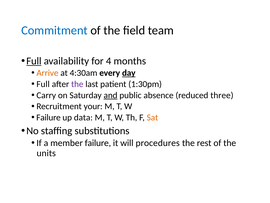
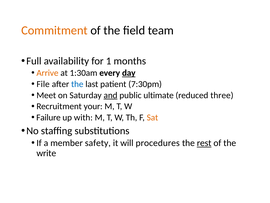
Commitment colour: blue -> orange
Full at (34, 61) underline: present -> none
4: 4 -> 1
4:30am: 4:30am -> 1:30am
Full at (43, 84): Full -> File
the at (77, 84) colour: purple -> blue
1:30pm: 1:30pm -> 7:30pm
Carry: Carry -> Meet
absence: absence -> ultimate
data: data -> with
member failure: failure -> safety
rest underline: none -> present
units: units -> write
